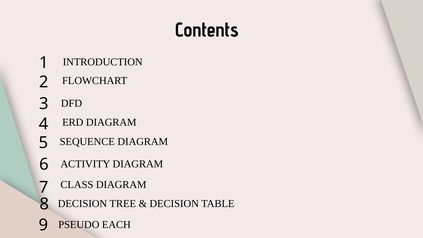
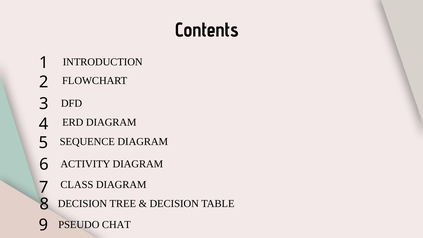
EACH: EACH -> CHAT
